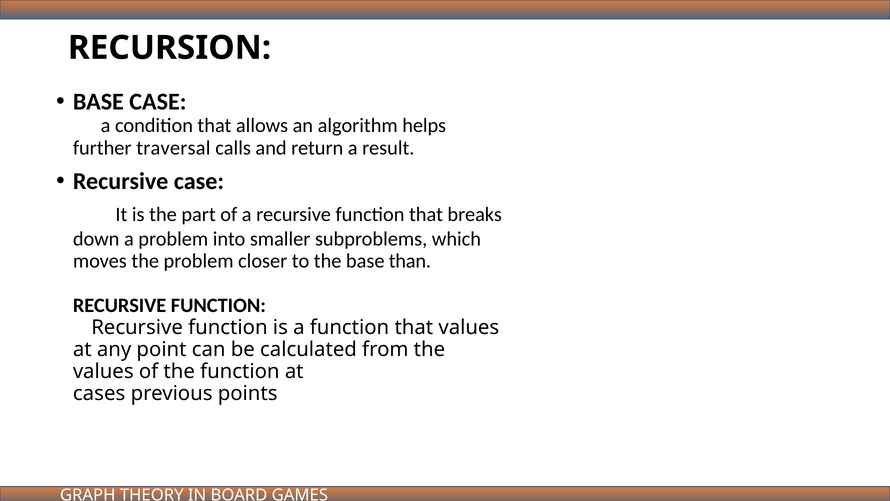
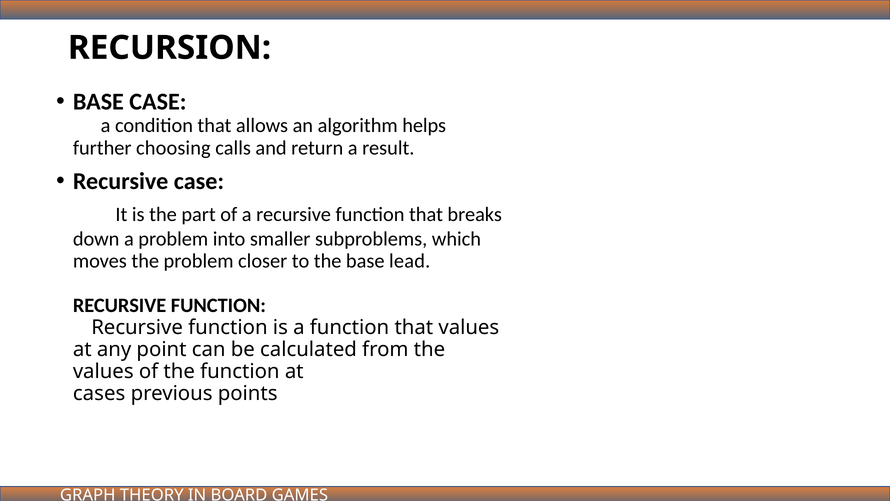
traversal: traversal -> choosing
than: than -> lead
